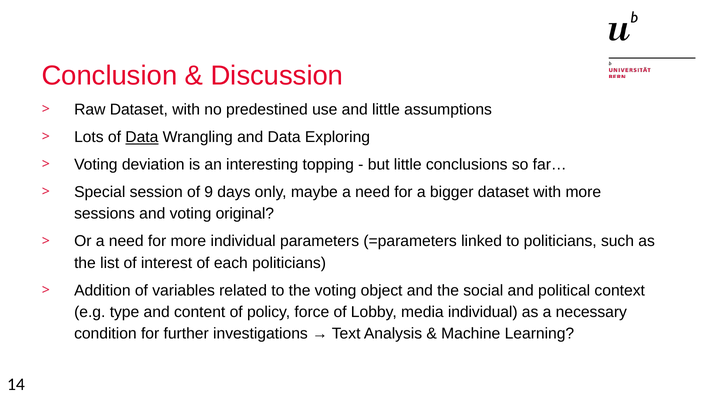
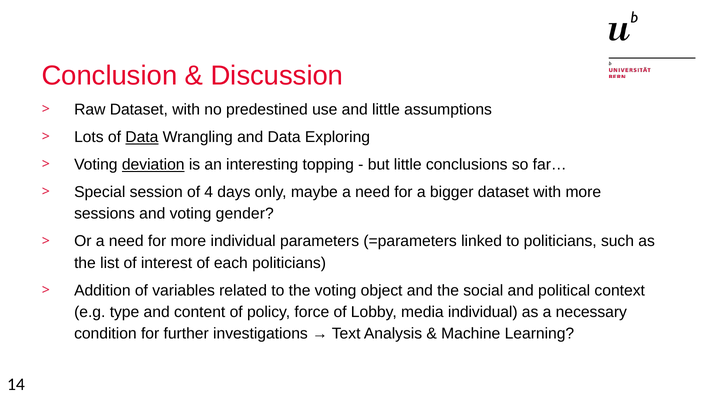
deviation underline: none -> present
9: 9 -> 4
original: original -> gender
